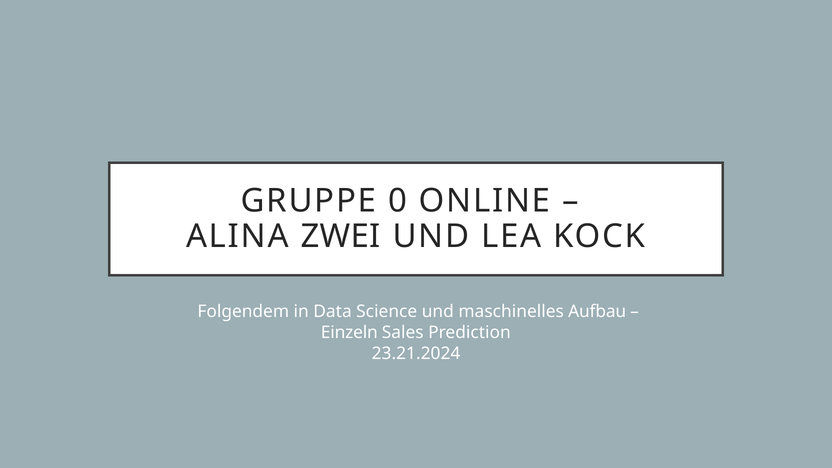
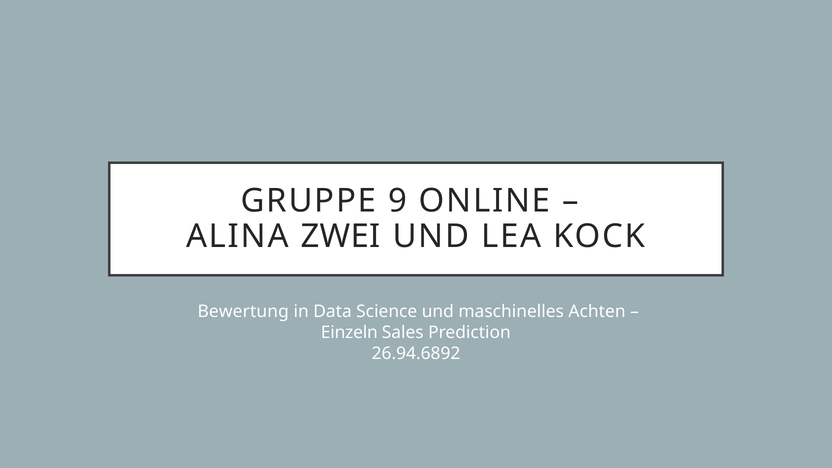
0: 0 -> 9
Folgendem: Folgendem -> Bewertung
Aufbau: Aufbau -> Achten
23.21.2024: 23.21.2024 -> 26.94.6892
